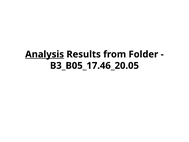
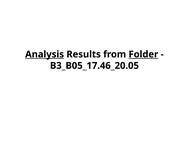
Folder underline: none -> present
